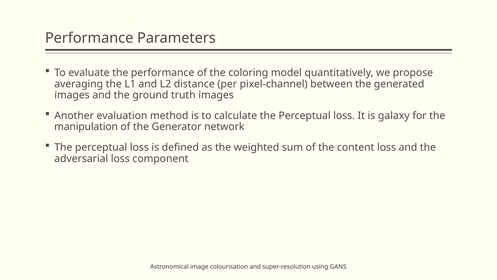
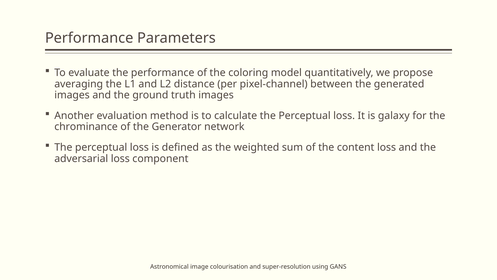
manipulation: manipulation -> chrominance
